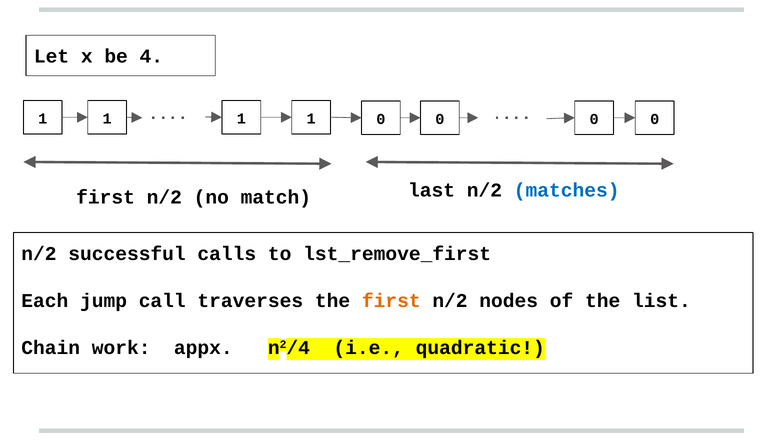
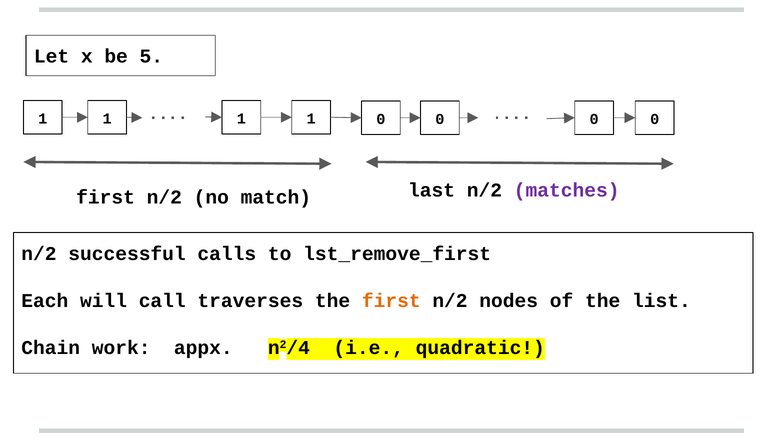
4: 4 -> 5
matches colour: blue -> purple
jump: jump -> will
